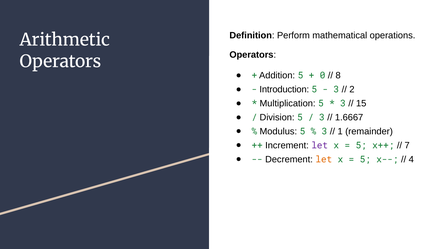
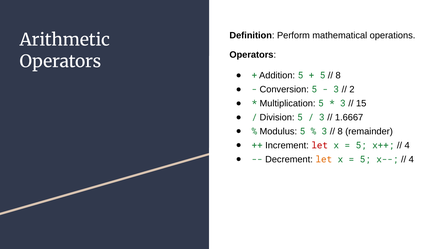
0 at (323, 75): 0 -> 5
Introduction: Introduction -> Conversion
1 at (340, 131): 1 -> 8
let at (320, 146) colour: purple -> red
7 at (407, 146): 7 -> 4
